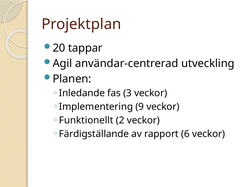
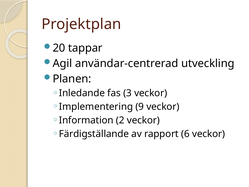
Funktionellt: Funktionellt -> Information
